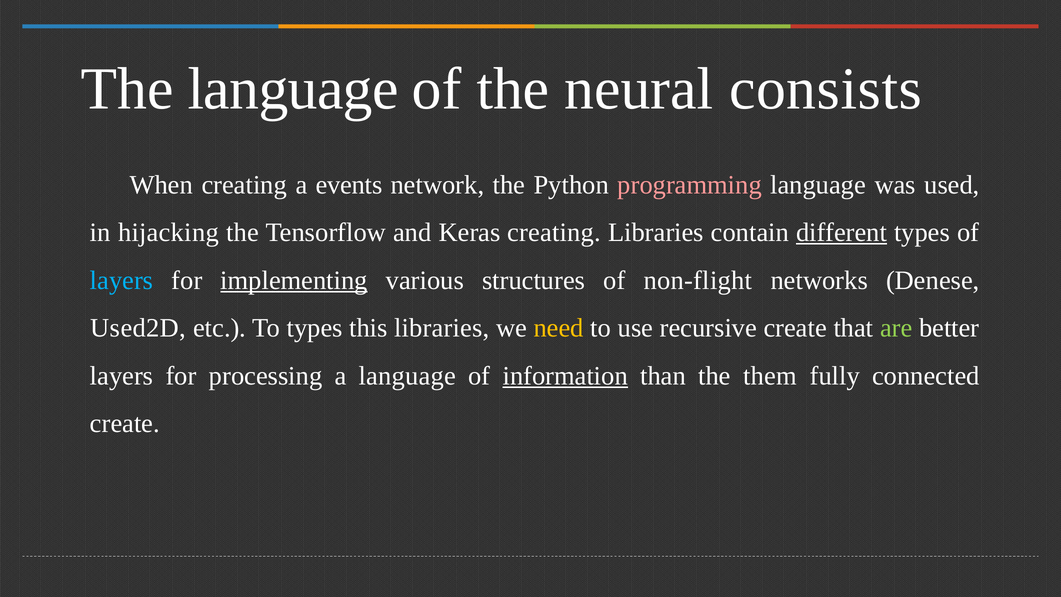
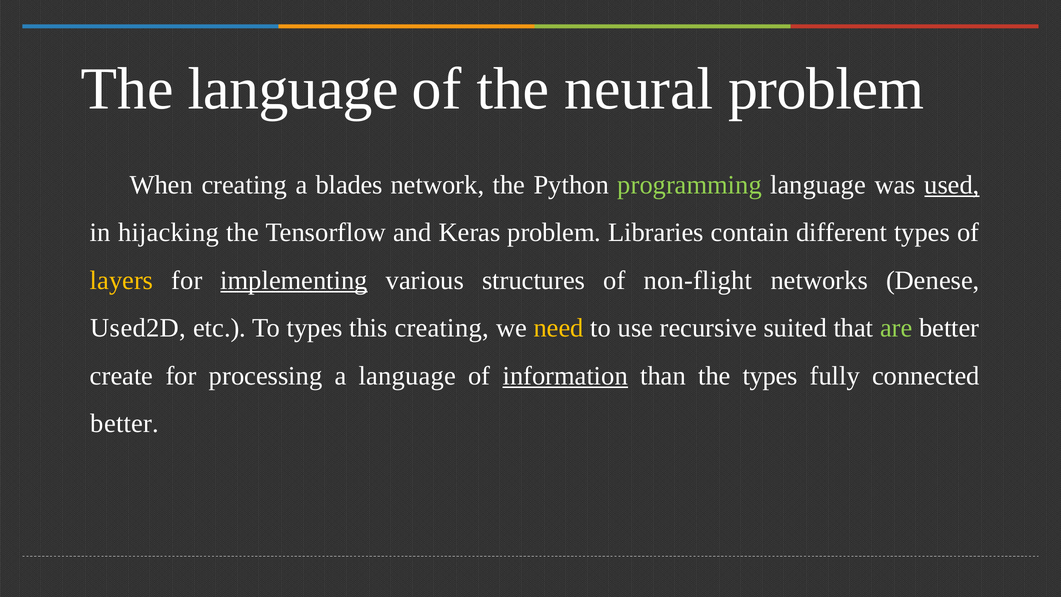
neural consists: consists -> problem
events: events -> blades
programming colour: pink -> light green
used underline: none -> present
Keras creating: creating -> problem
different underline: present -> none
layers at (122, 280) colour: light blue -> yellow
this libraries: libraries -> creating
recursive create: create -> suited
layers at (122, 376): layers -> create
the them: them -> types
create at (125, 423): create -> better
